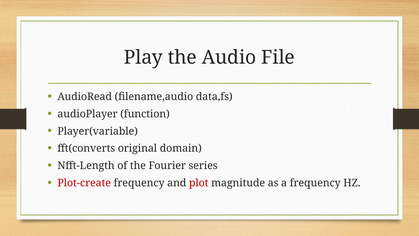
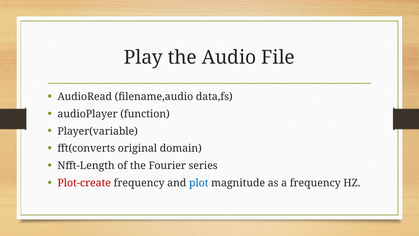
plot colour: red -> blue
